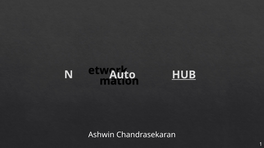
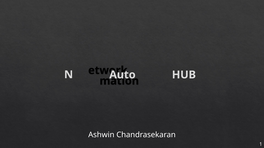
HUB underline: present -> none
